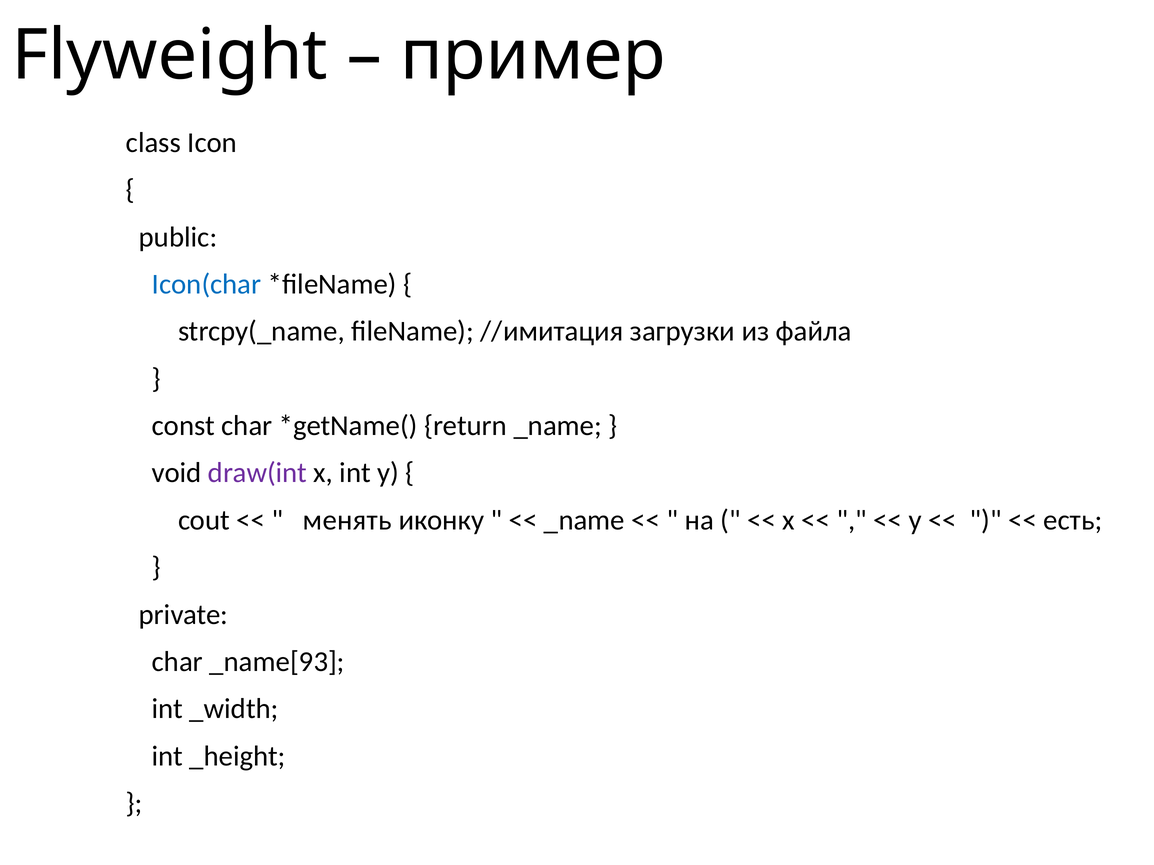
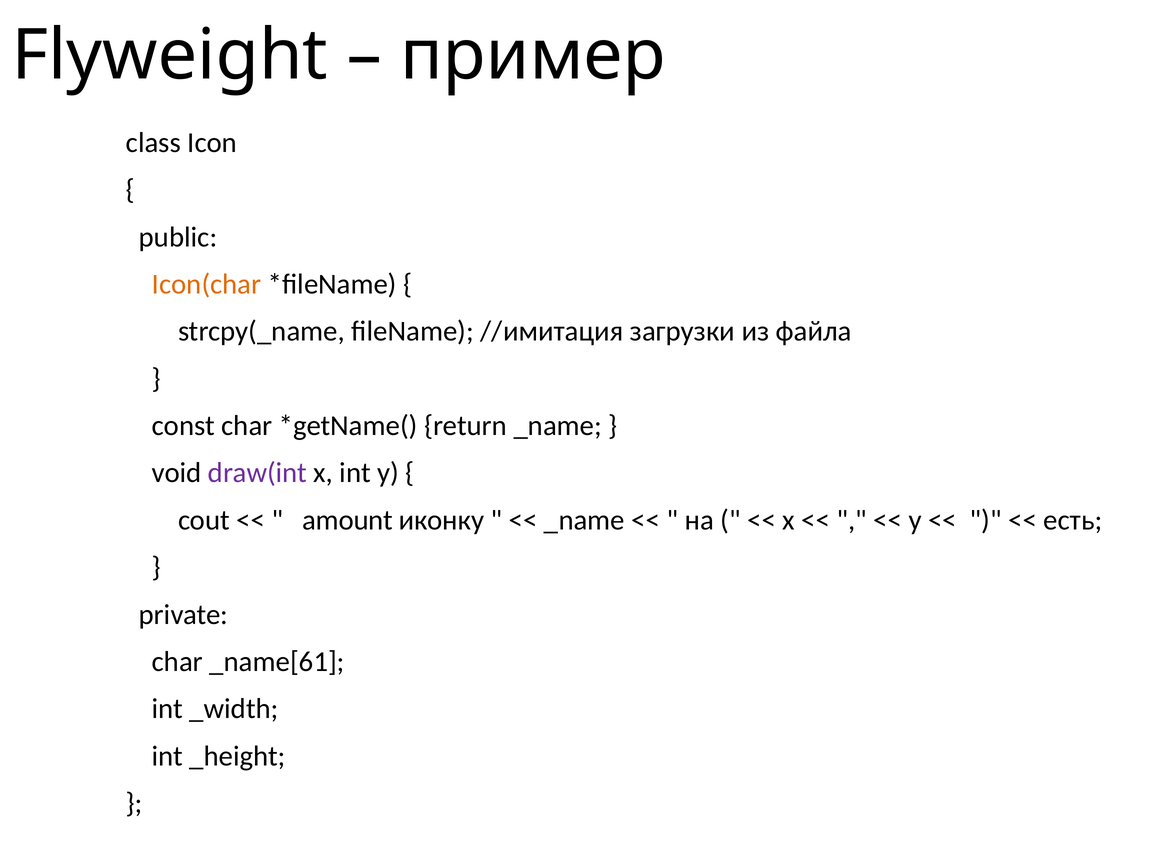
Icon(char colour: blue -> orange
менять: менять -> amount
_name[93: _name[93 -> _name[61
